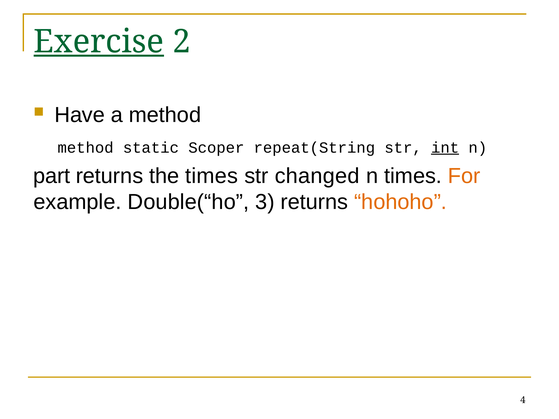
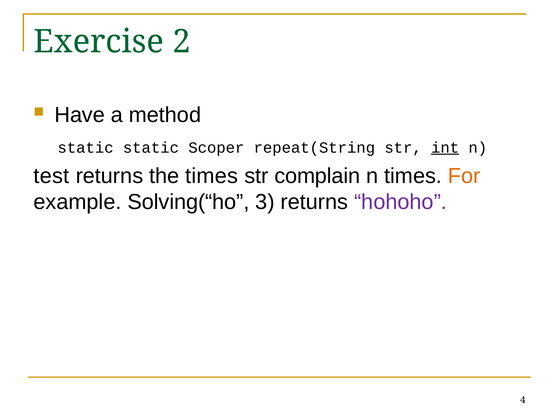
Exercise underline: present -> none
method at (86, 148): method -> static
part: part -> test
changed: changed -> complain
Double(“ho: Double(“ho -> Solving(“ho
hohoho colour: orange -> purple
